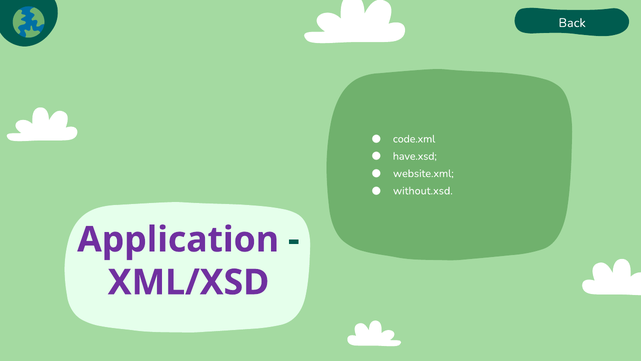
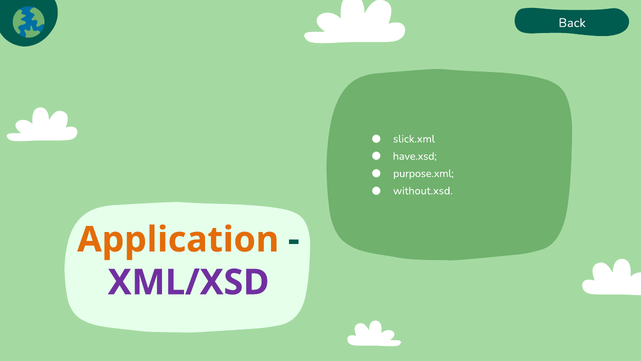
code.xml: code.xml -> slick.xml
website.xml: website.xml -> purpose.xml
Application colour: purple -> orange
